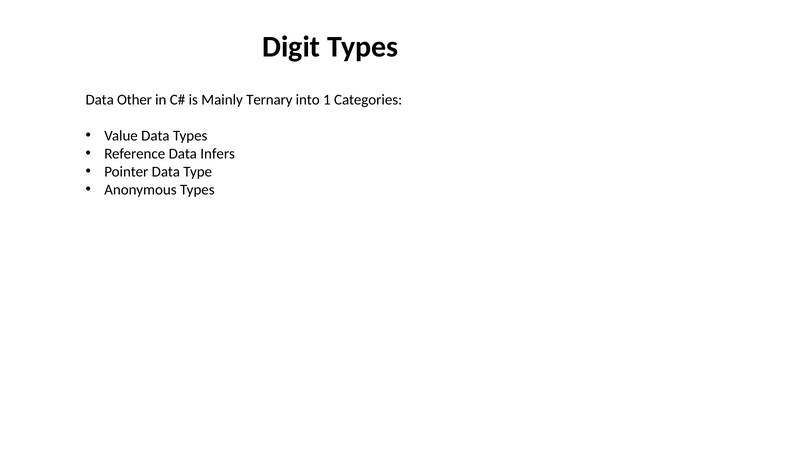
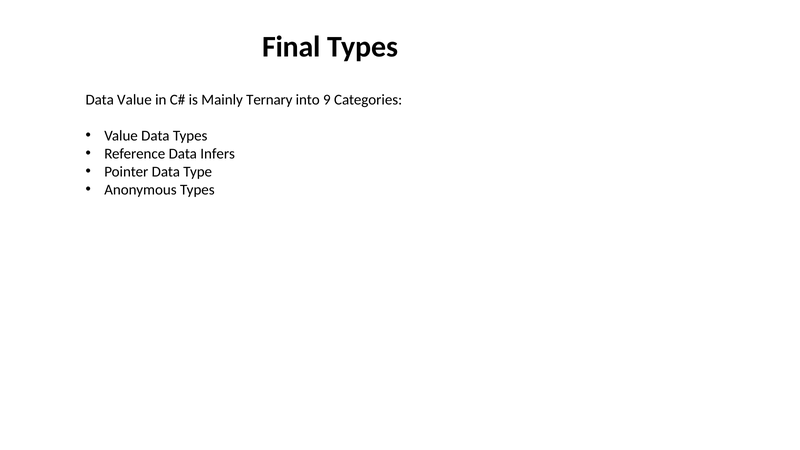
Digit: Digit -> Final
Data Other: Other -> Value
1: 1 -> 9
